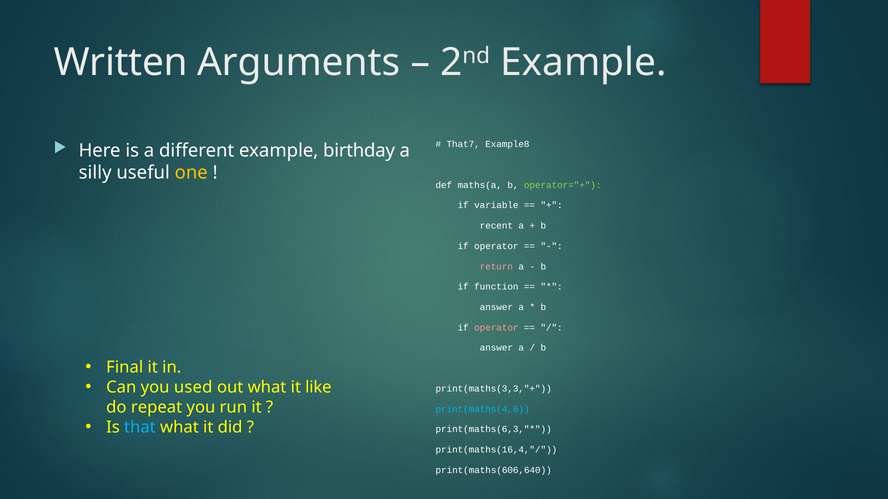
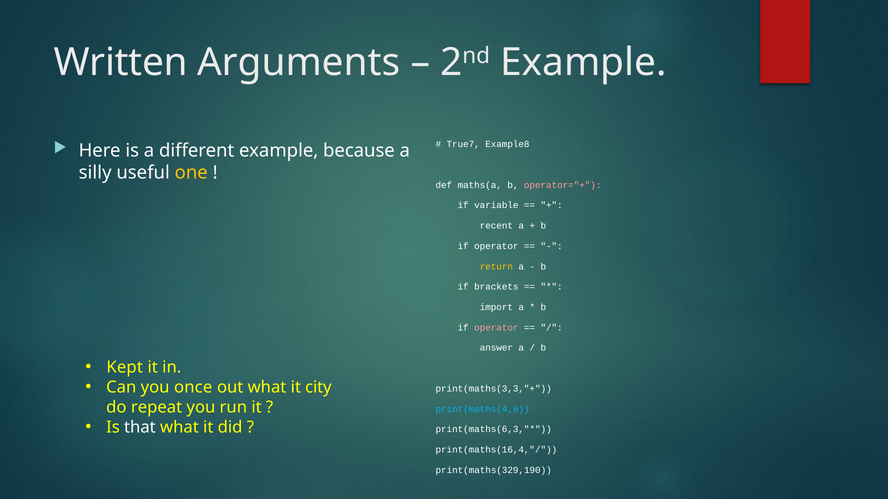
That7: That7 -> True7
birthday: birthday -> because
operator="+ colour: light green -> pink
return colour: pink -> yellow
function: function -> brackets
answer at (496, 307): answer -> import
Final: Final -> Kept
used: used -> once
like: like -> city
that colour: light blue -> white
print(maths(606,640: print(maths(606,640 -> print(maths(329,190
